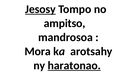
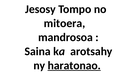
Jesosy underline: present -> none
ampitso: ampitso -> mitoera
Mora: Mora -> Saina
